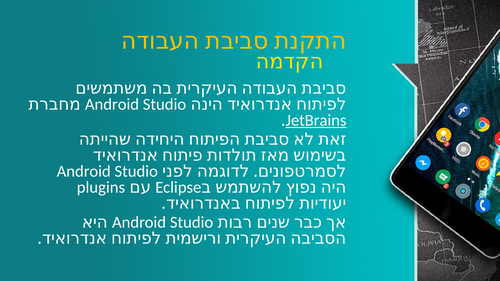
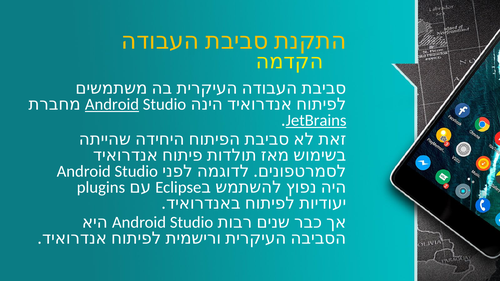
Android at (112, 104) underline: none -> present
